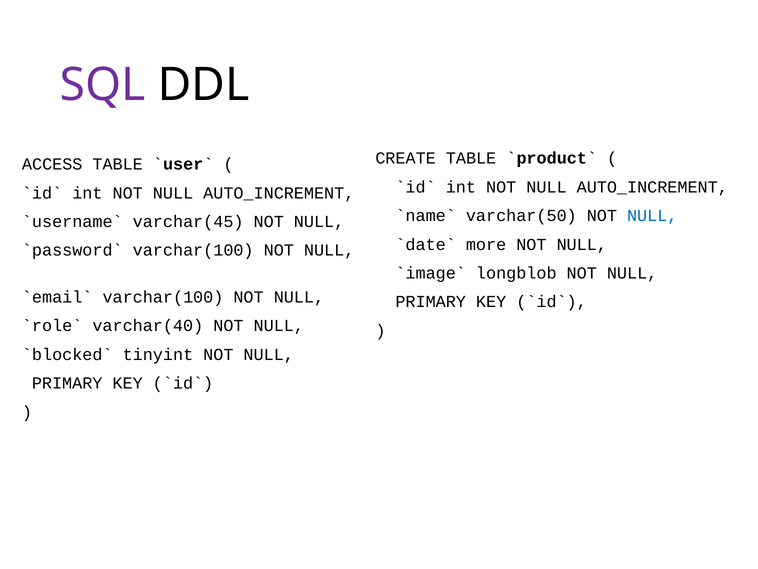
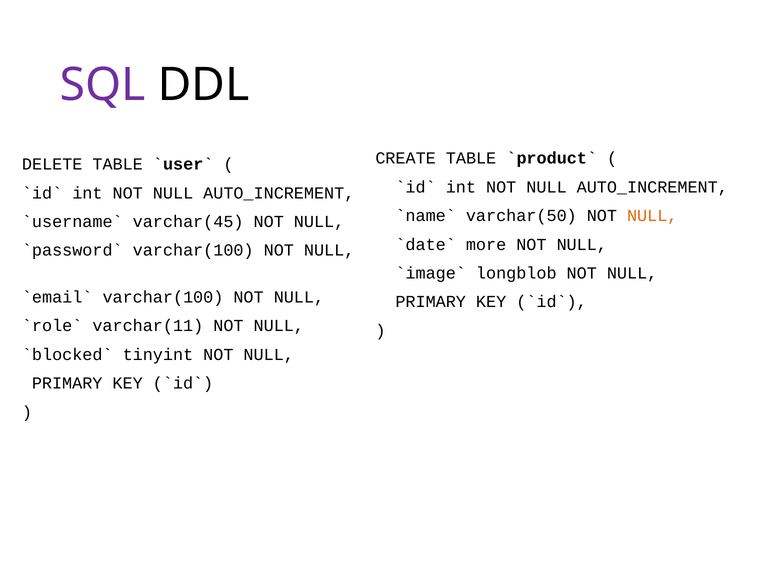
ACCESS: ACCESS -> DELETE
NULL at (652, 216) colour: blue -> orange
varchar(40: varchar(40 -> varchar(11
